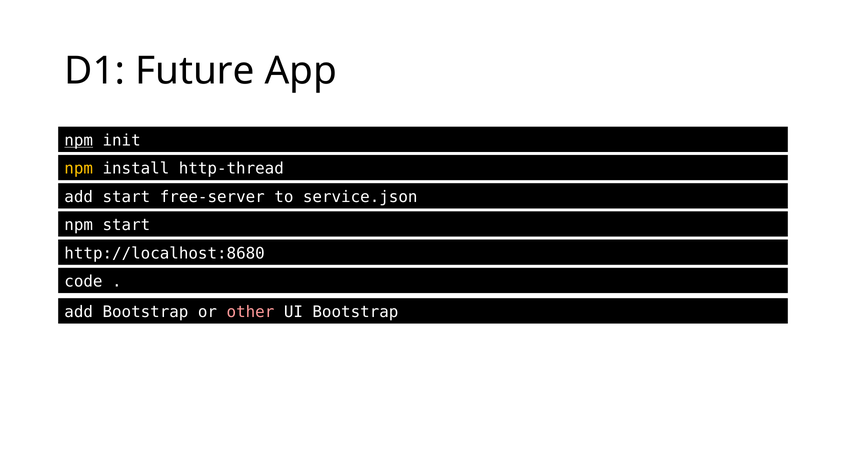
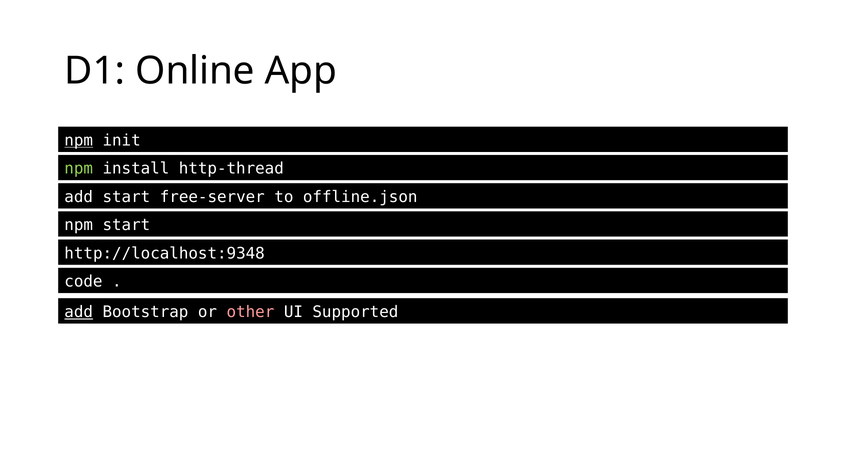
Future: Future -> Online
npm at (79, 169) colour: yellow -> light green
service.json: service.json -> offline.json
http://localhost:8680: http://localhost:8680 -> http://localhost:9348
add at (79, 312) underline: none -> present
UI Bootstrap: Bootstrap -> Supported
